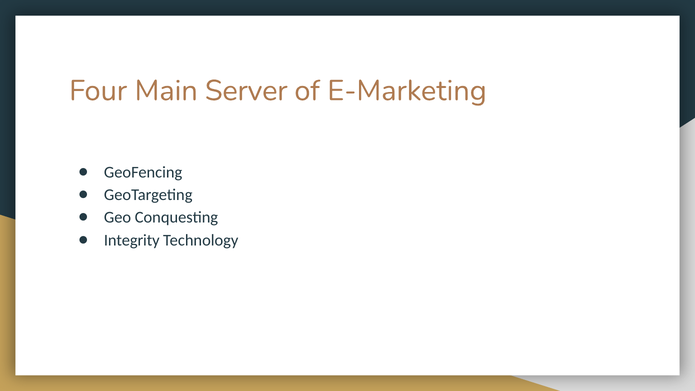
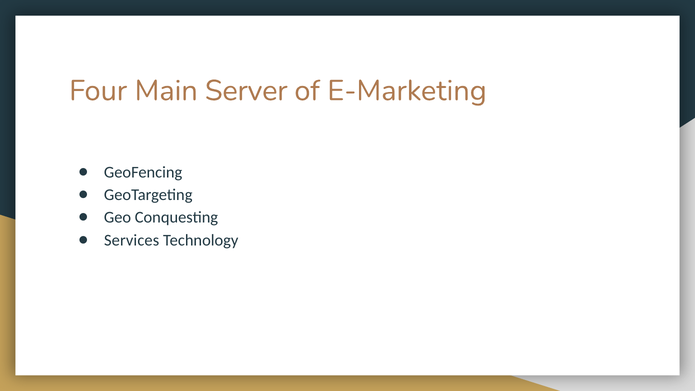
Integrity: Integrity -> Services
